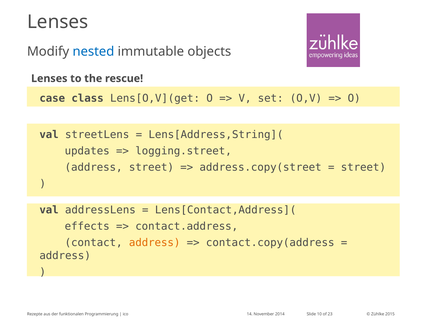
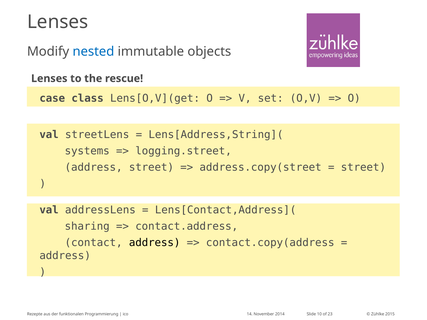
updates: updates -> systems
effects: effects -> sharing
address at (155, 243) colour: orange -> black
